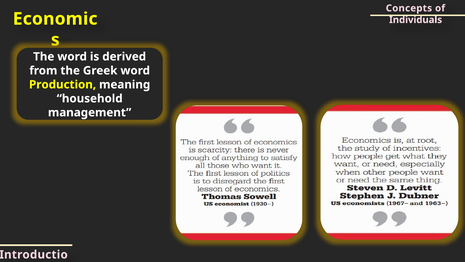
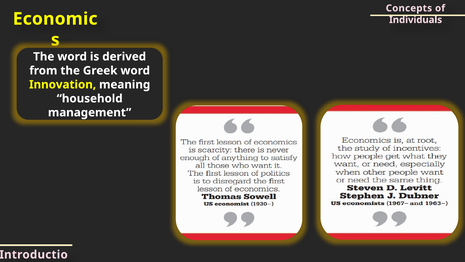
Production: Production -> Innovation
